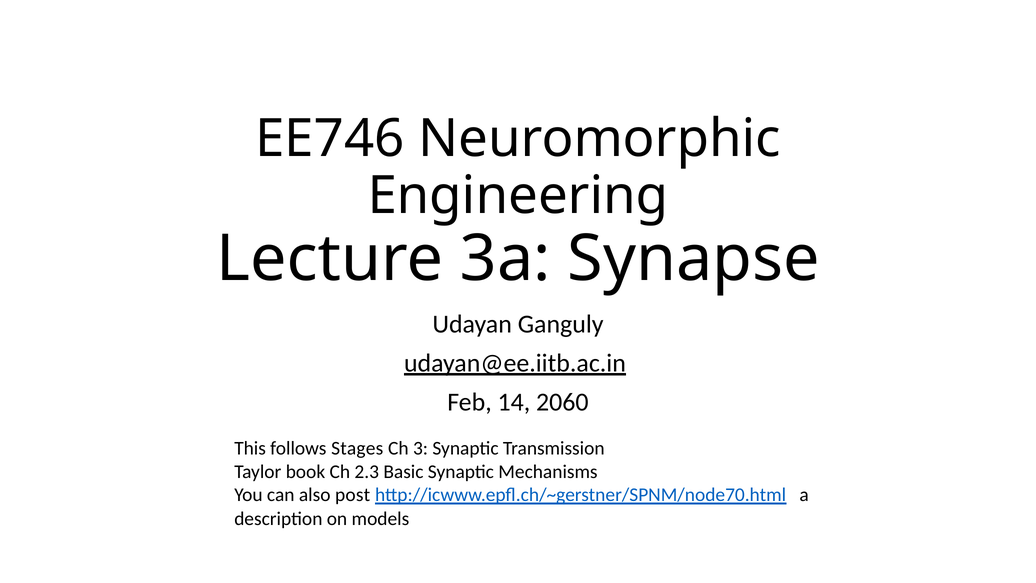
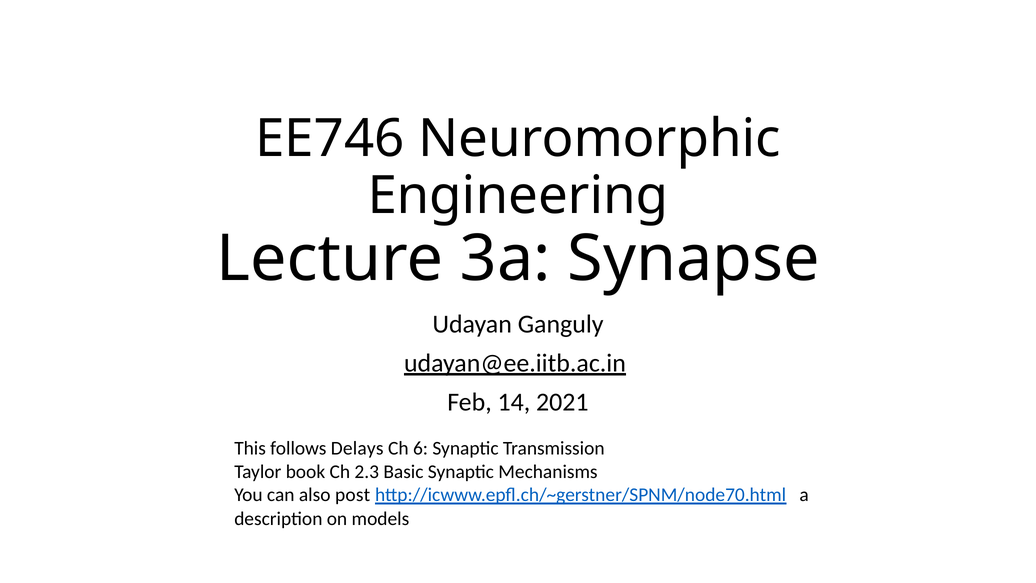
2060: 2060 -> 2021
Stages: Stages -> Delays
3: 3 -> 6
